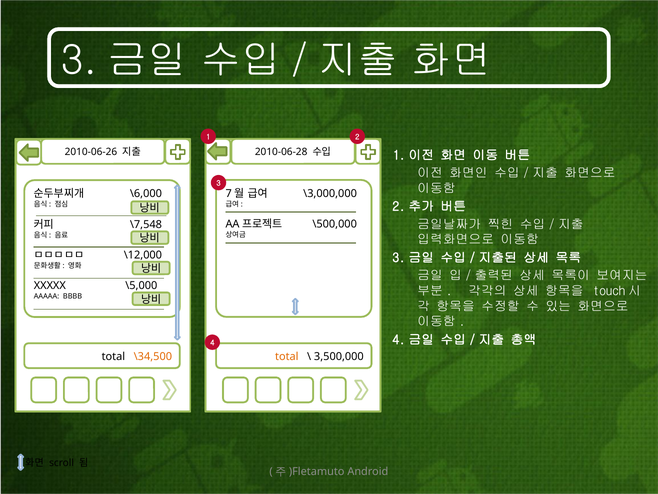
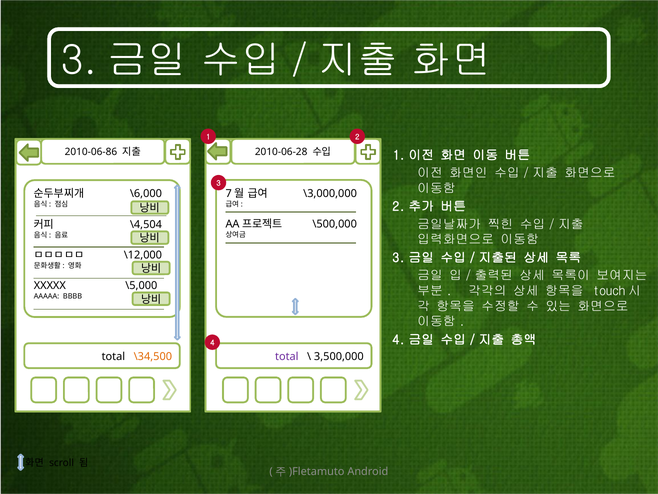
2010-06-26: 2010-06-26 -> 2010-06-86
\7,548: \7,548 -> \4,504
total at (287, 356) colour: orange -> purple
